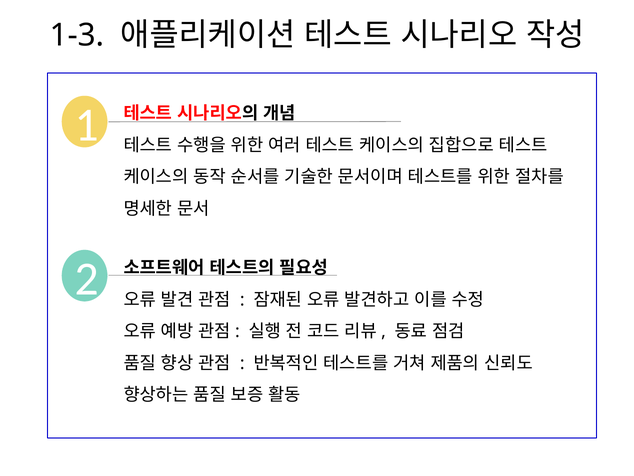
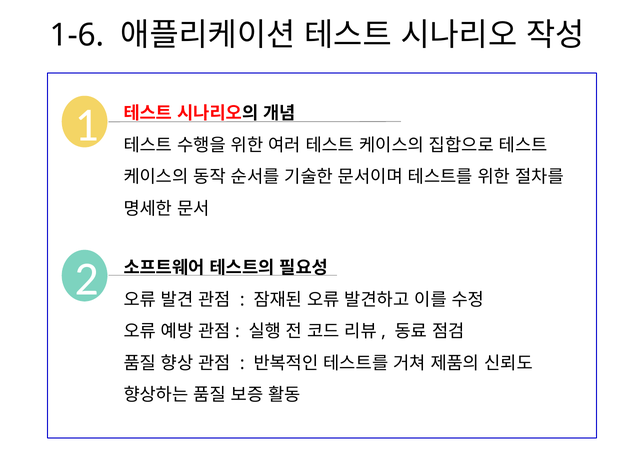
1-3: 1-3 -> 1-6
